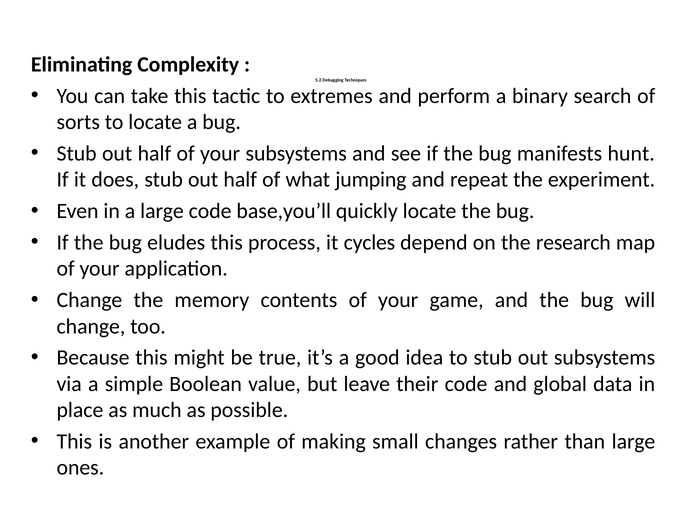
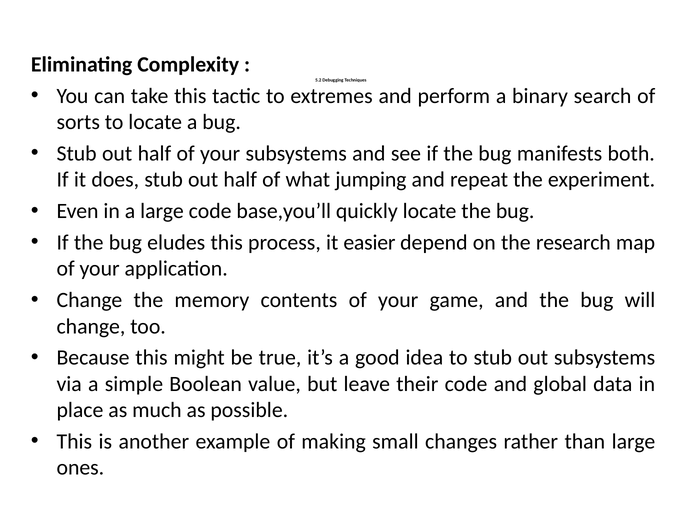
hunt: hunt -> both
cycles: cycles -> easier
